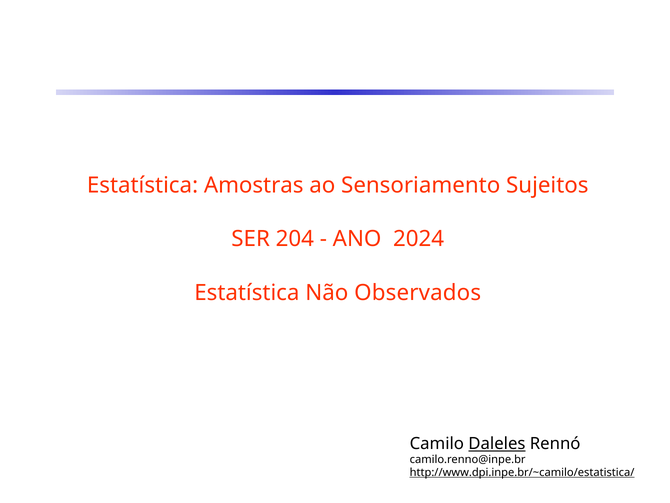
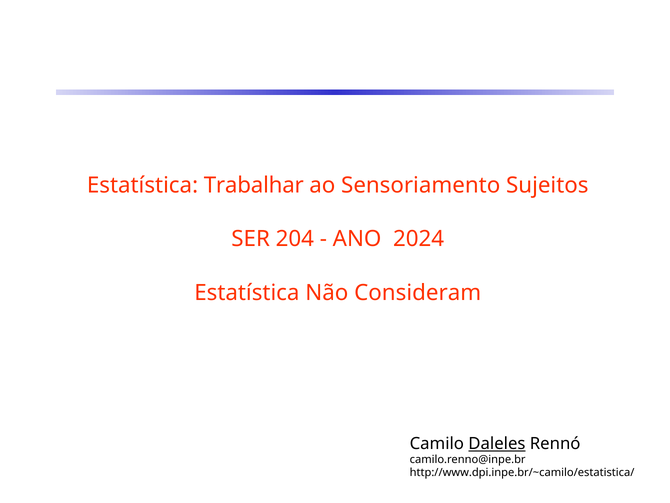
Amostras: Amostras -> Trabalhar
Observados: Observados -> Consideram
http://www.dpi.inpe.br/~camilo/estatistica/ underline: present -> none
